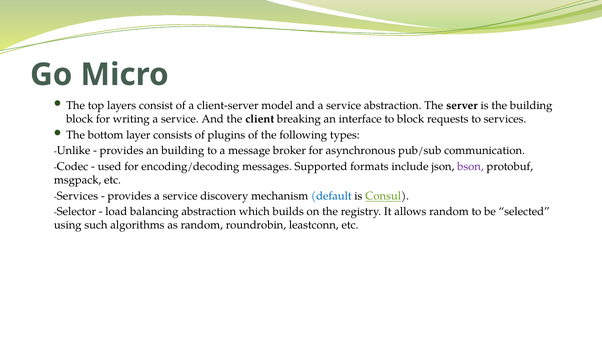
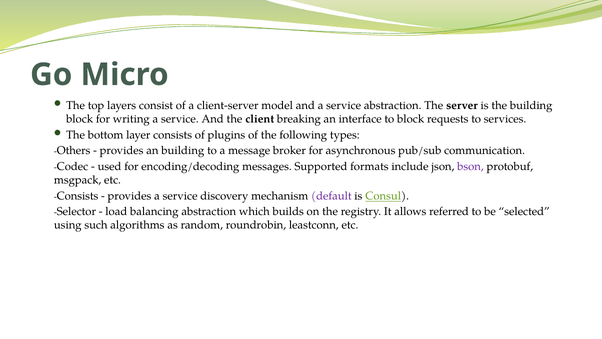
Unlike: Unlike -> Others
Services at (77, 196): Services -> Consists
default colour: blue -> purple
allows random: random -> referred
